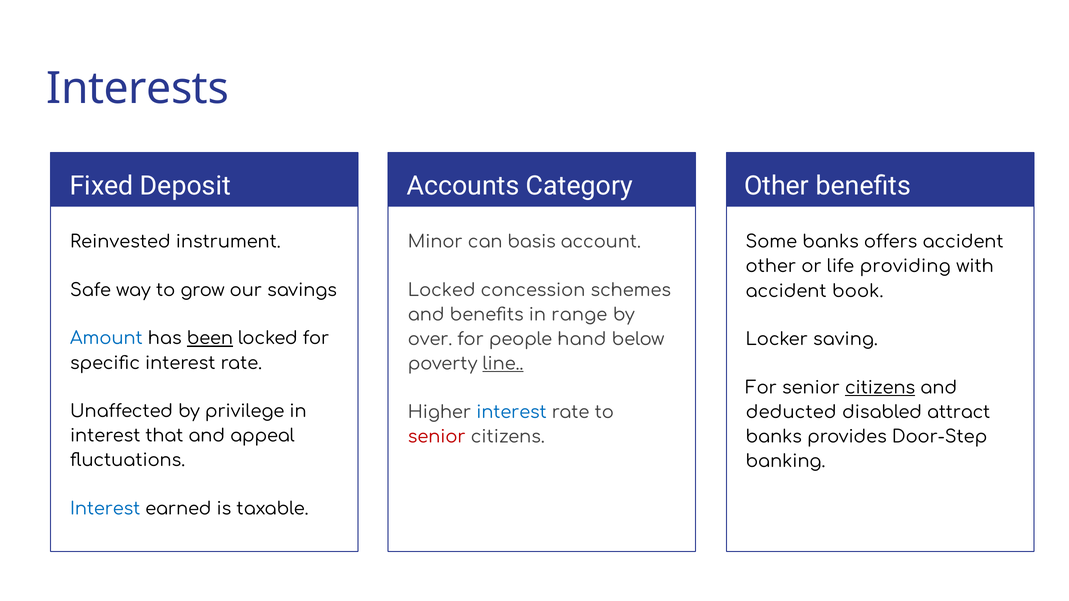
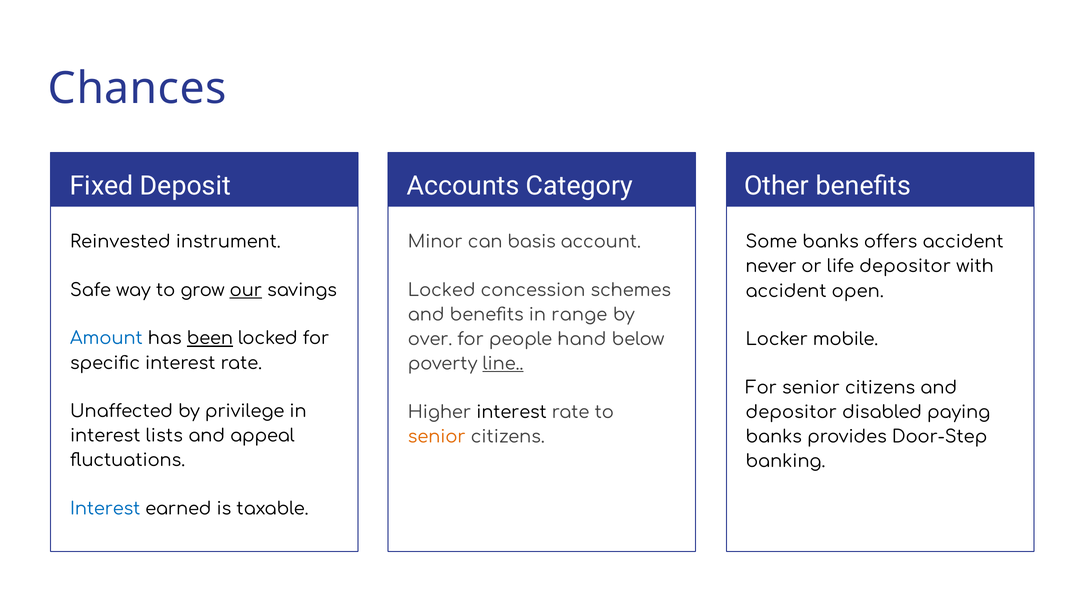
Interests: Interests -> Chances
other at (771, 267): other -> never
life providing: providing -> depositor
our underline: none -> present
book: book -> open
saving: saving -> mobile
citizens at (880, 388) underline: present -> none
interest at (512, 413) colour: blue -> black
deducted at (791, 413): deducted -> depositor
attract: attract -> paying
that: that -> lists
senior at (437, 437) colour: red -> orange
